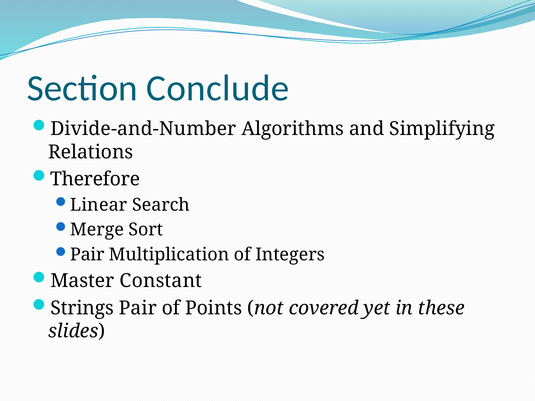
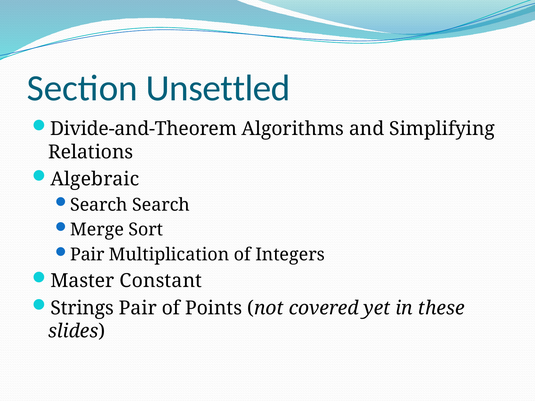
Conclude: Conclude -> Unsettled
Divide-and-Number: Divide-and-Number -> Divide-and-Theorem
Therefore: Therefore -> Algebraic
Linear at (99, 205): Linear -> Search
